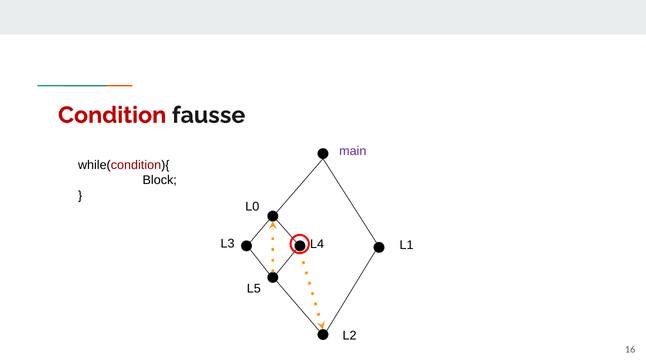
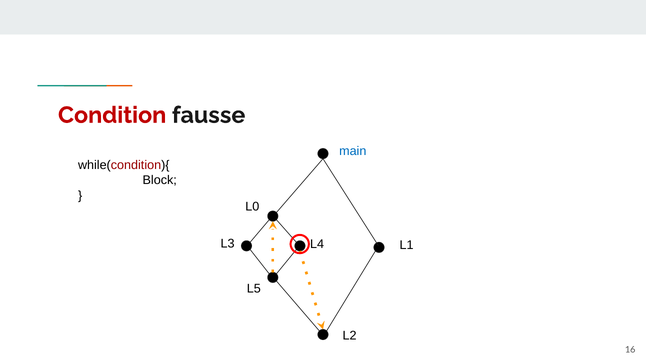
main colour: purple -> blue
